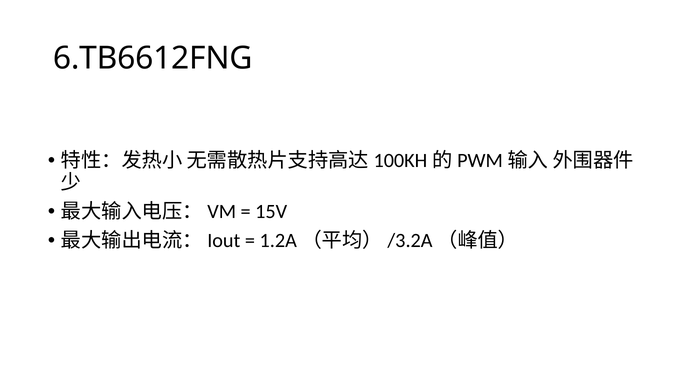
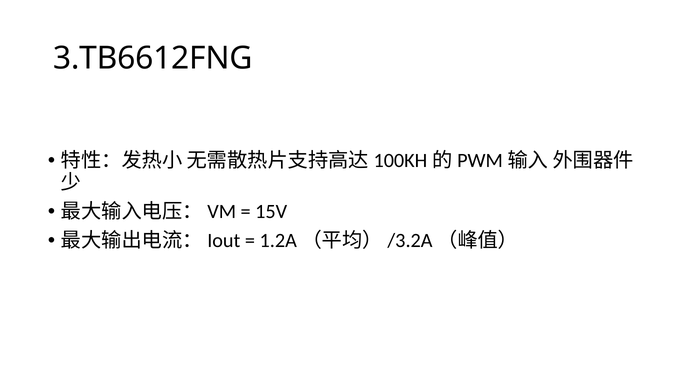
6.TB6612FNG: 6.TB6612FNG -> 3.TB6612FNG
